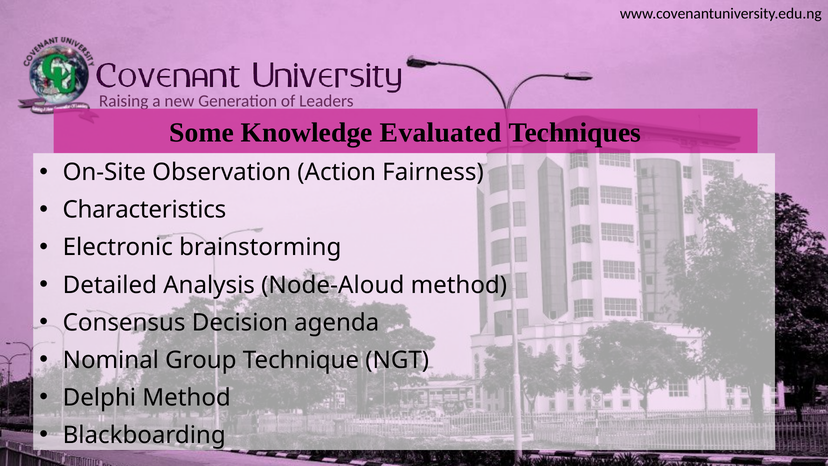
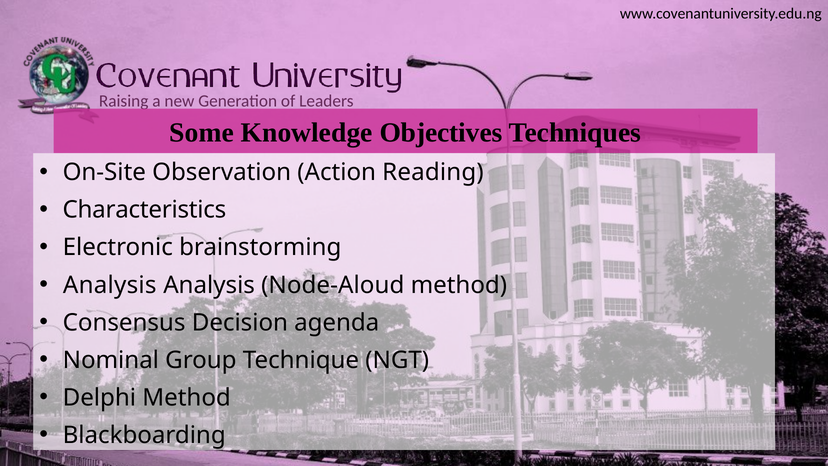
Evaluated: Evaluated -> Objectives
Fairness: Fairness -> Reading
Detailed at (110, 285): Detailed -> Analysis
